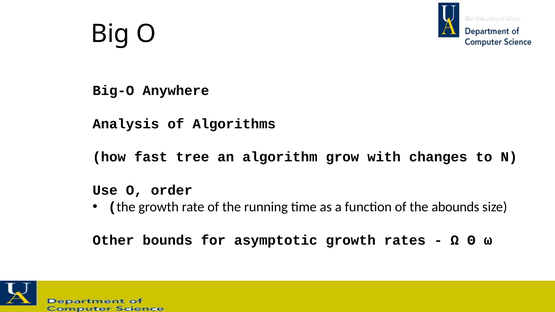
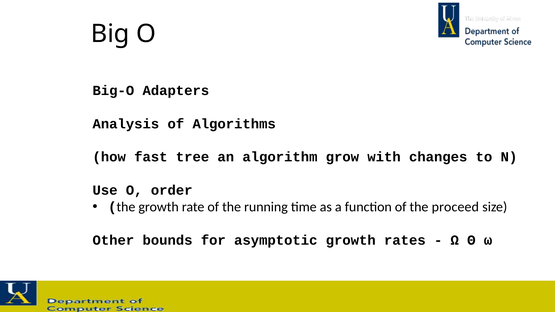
Anywhere: Anywhere -> Adapters
abounds: abounds -> proceed
